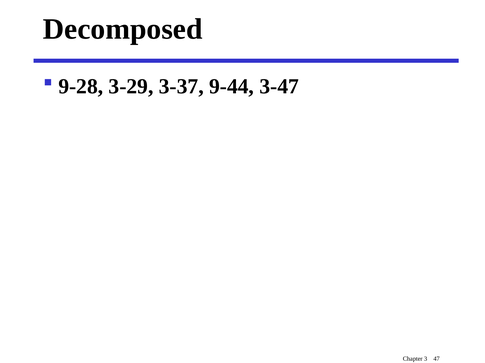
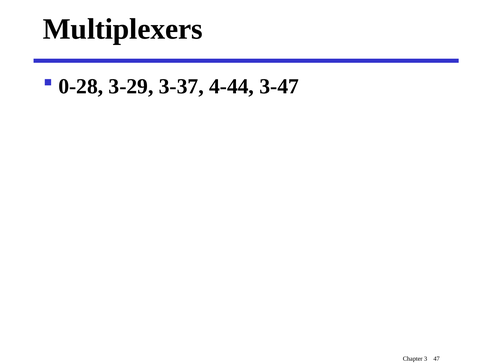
Decomposed: Decomposed -> Multiplexers
9-28: 9-28 -> 0-28
9-44: 9-44 -> 4-44
